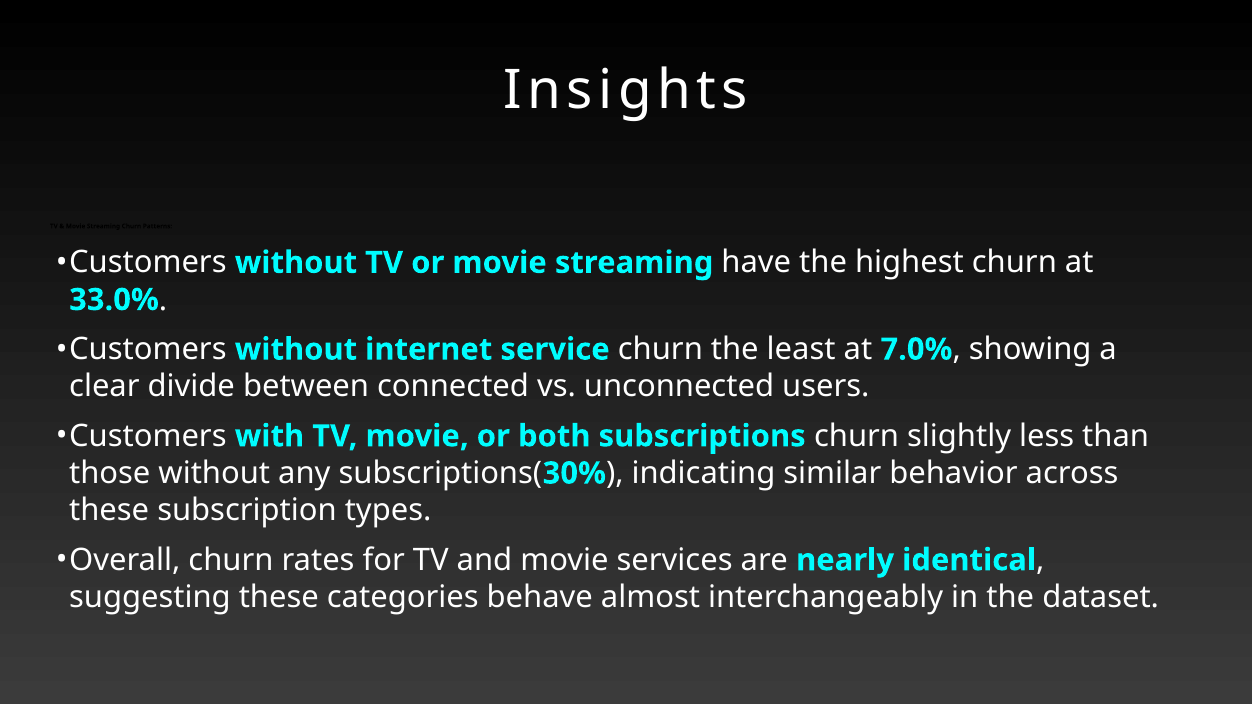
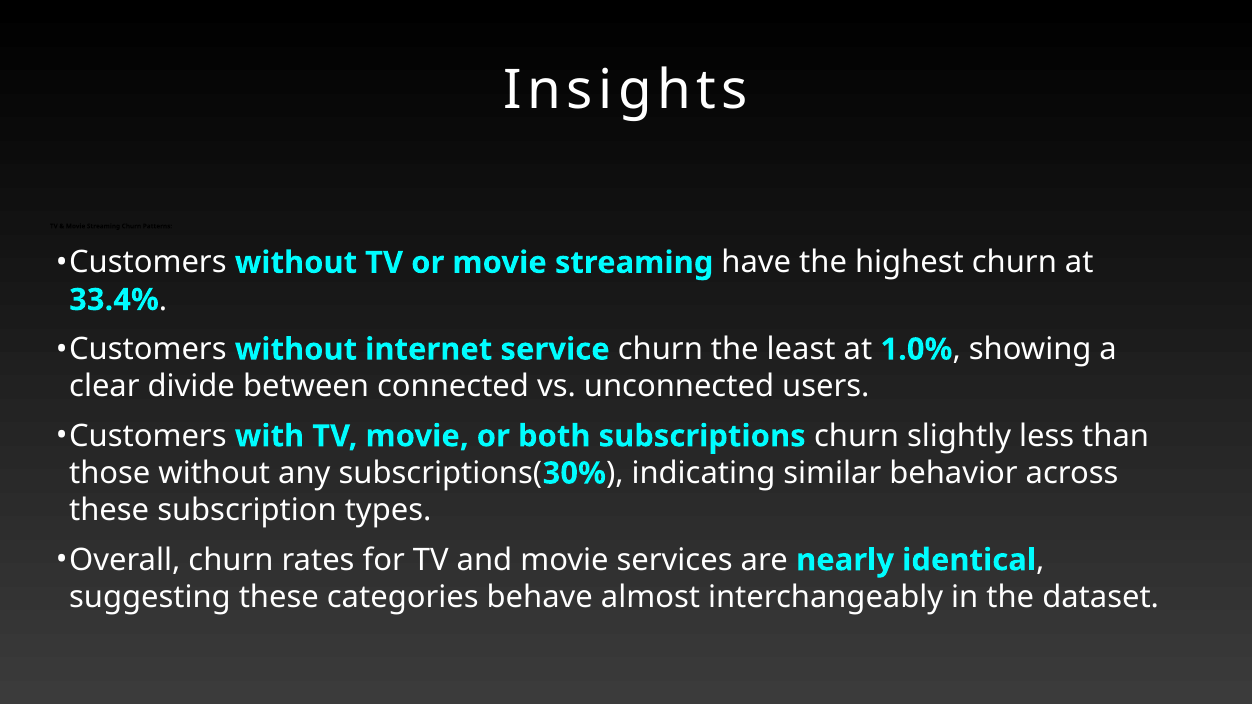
33.0%: 33.0% -> 33.4%
7.0%: 7.0% -> 1.0%
